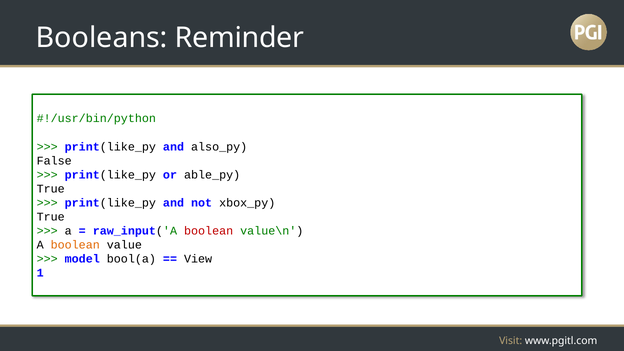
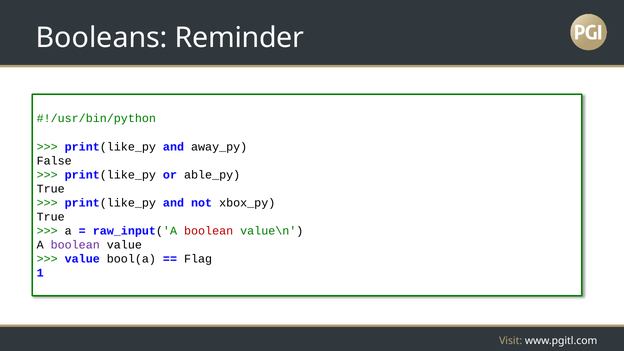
also_py: also_py -> away_py
boolean at (75, 245) colour: orange -> purple
model at (82, 259): model -> value
View: View -> Flag
